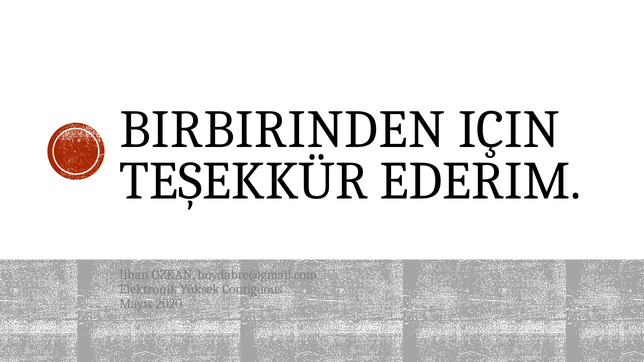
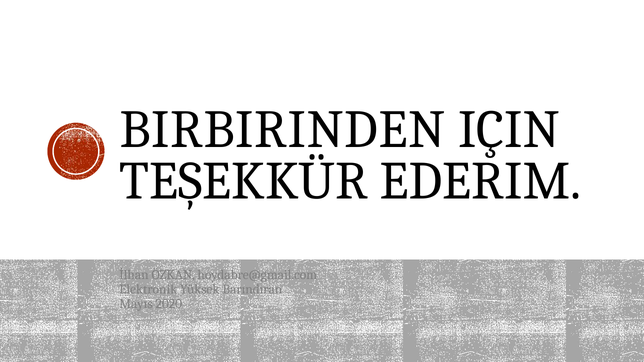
Contiguous: Contiguous -> Barındıran
